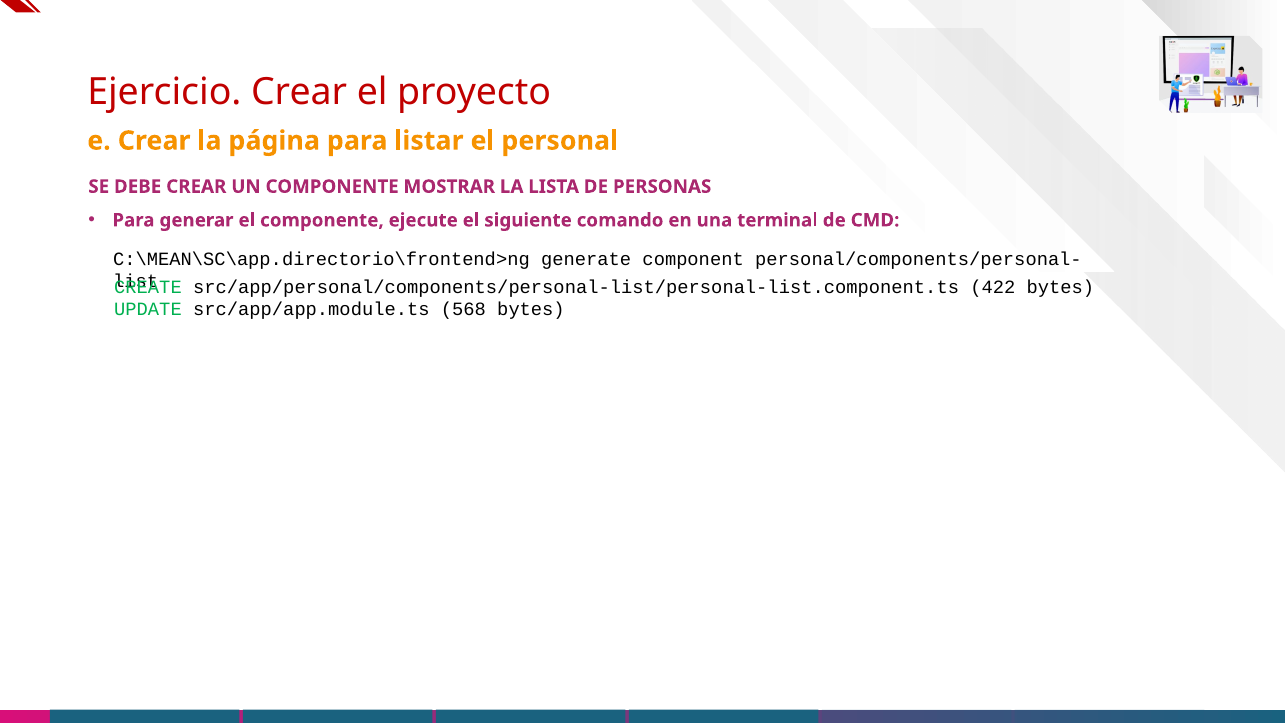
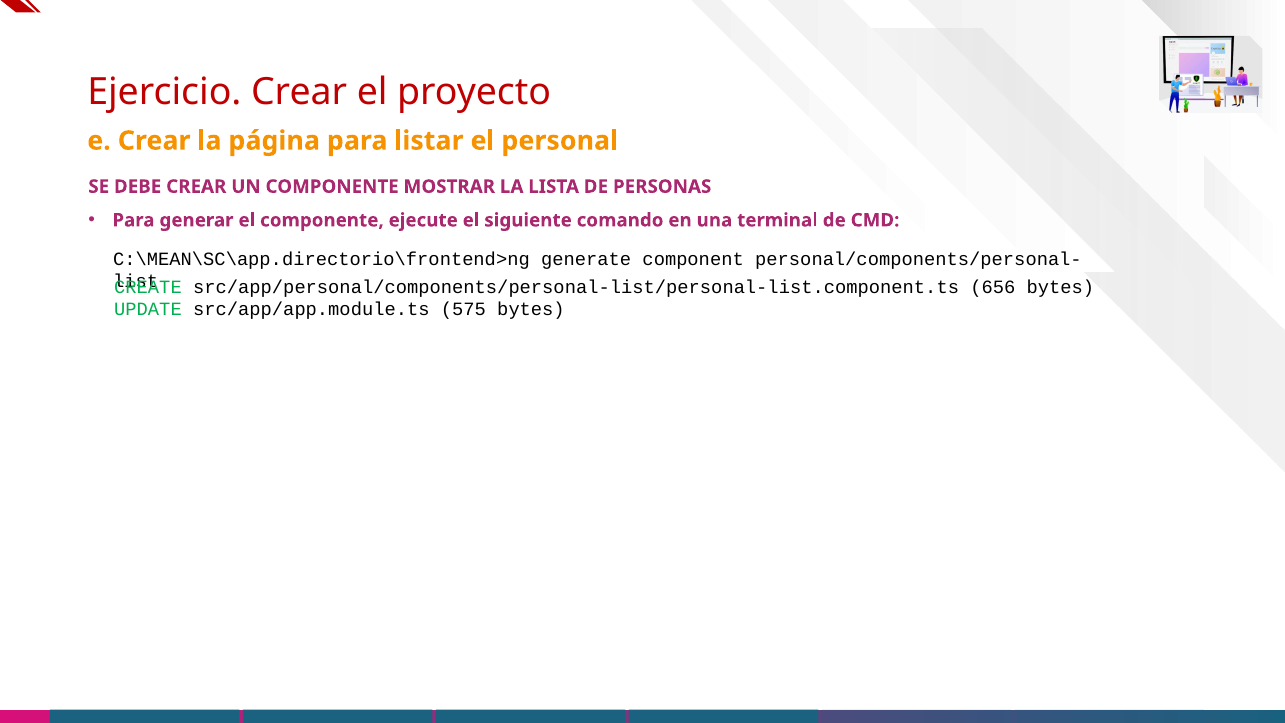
422: 422 -> 656
568: 568 -> 575
